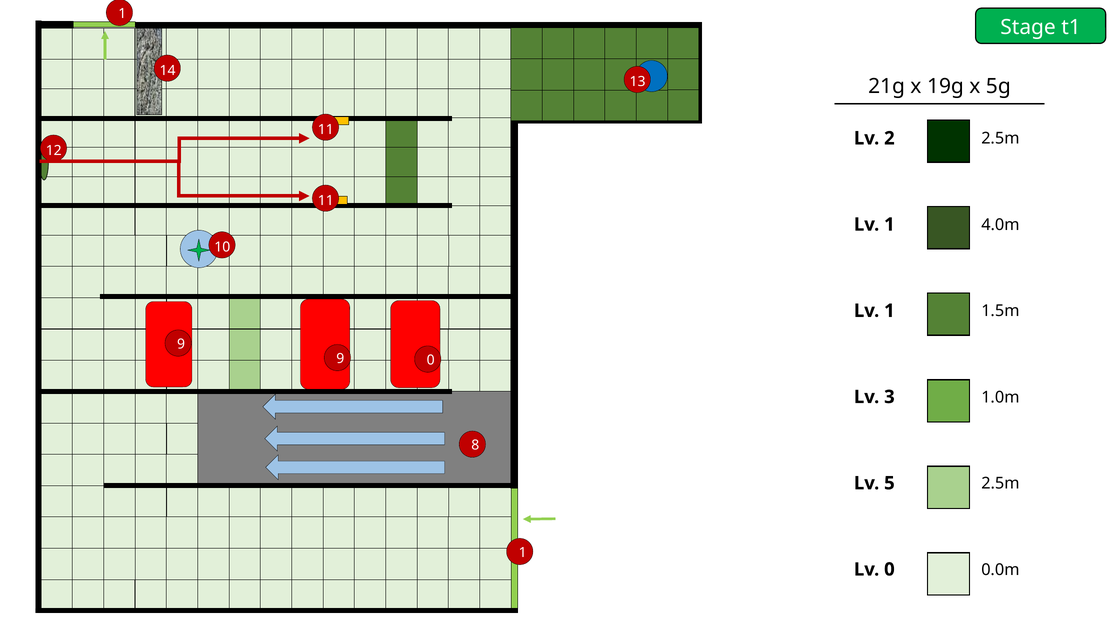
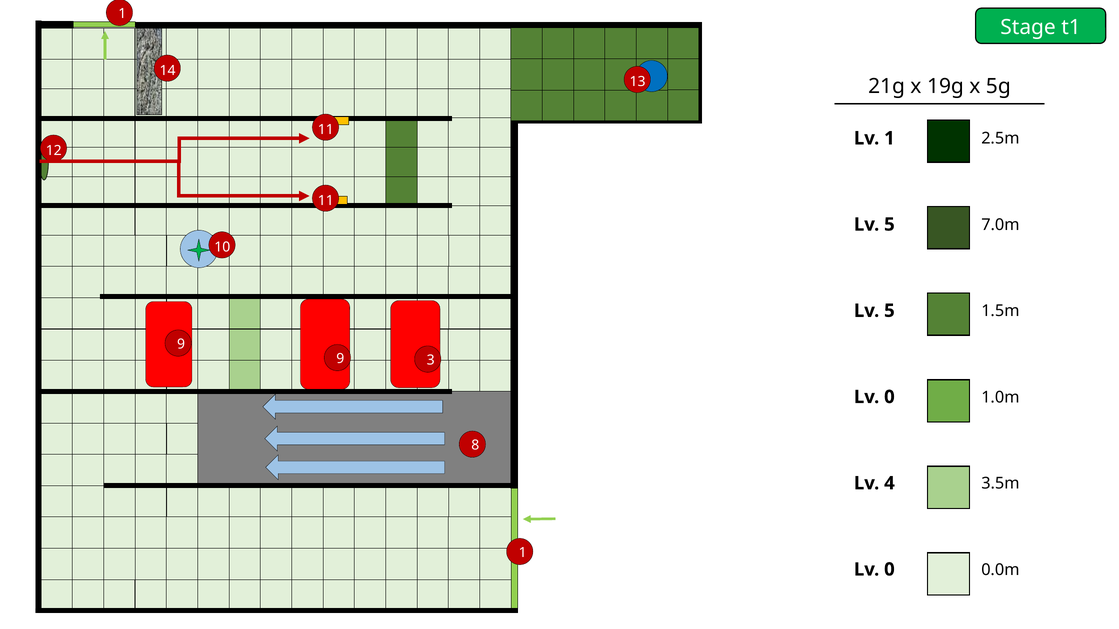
Lv 2: 2 -> 1
4.0m: 4.0m -> 7.0m
1 at (889, 225): 1 -> 5
1 at (889, 311): 1 -> 5
9 0: 0 -> 3
3 at (889, 397): 3 -> 0
2.5m at (1000, 484): 2.5m -> 3.5m
5: 5 -> 4
